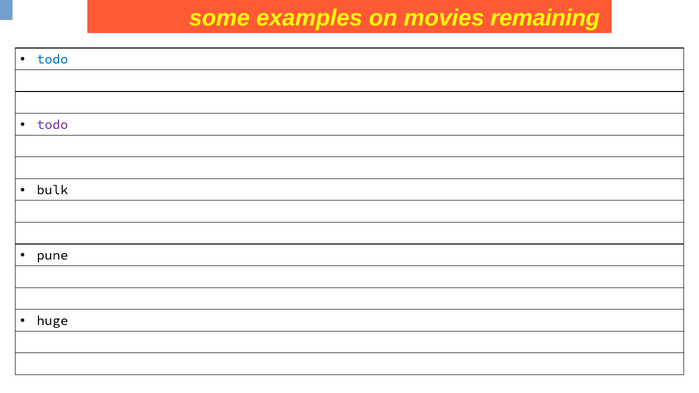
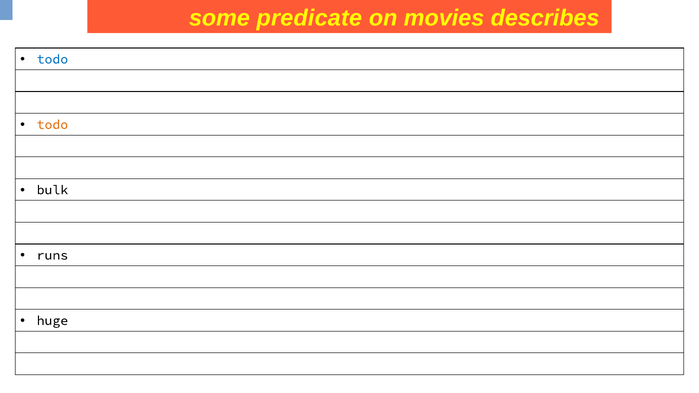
examples: examples -> predicate
remaining: remaining -> describes
todo at (52, 125) colour: purple -> orange
pune: pune -> runs
